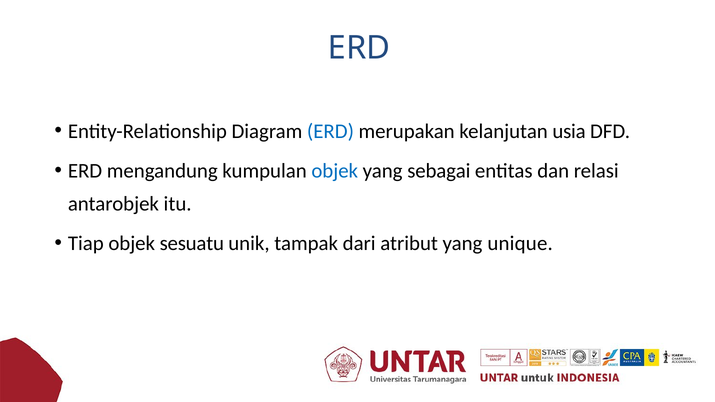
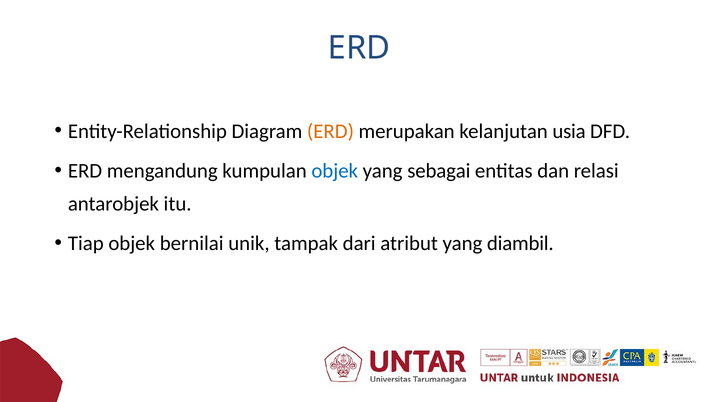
ERD at (330, 131) colour: blue -> orange
sesuatu: sesuatu -> bernilai
unique: unique -> diambil
